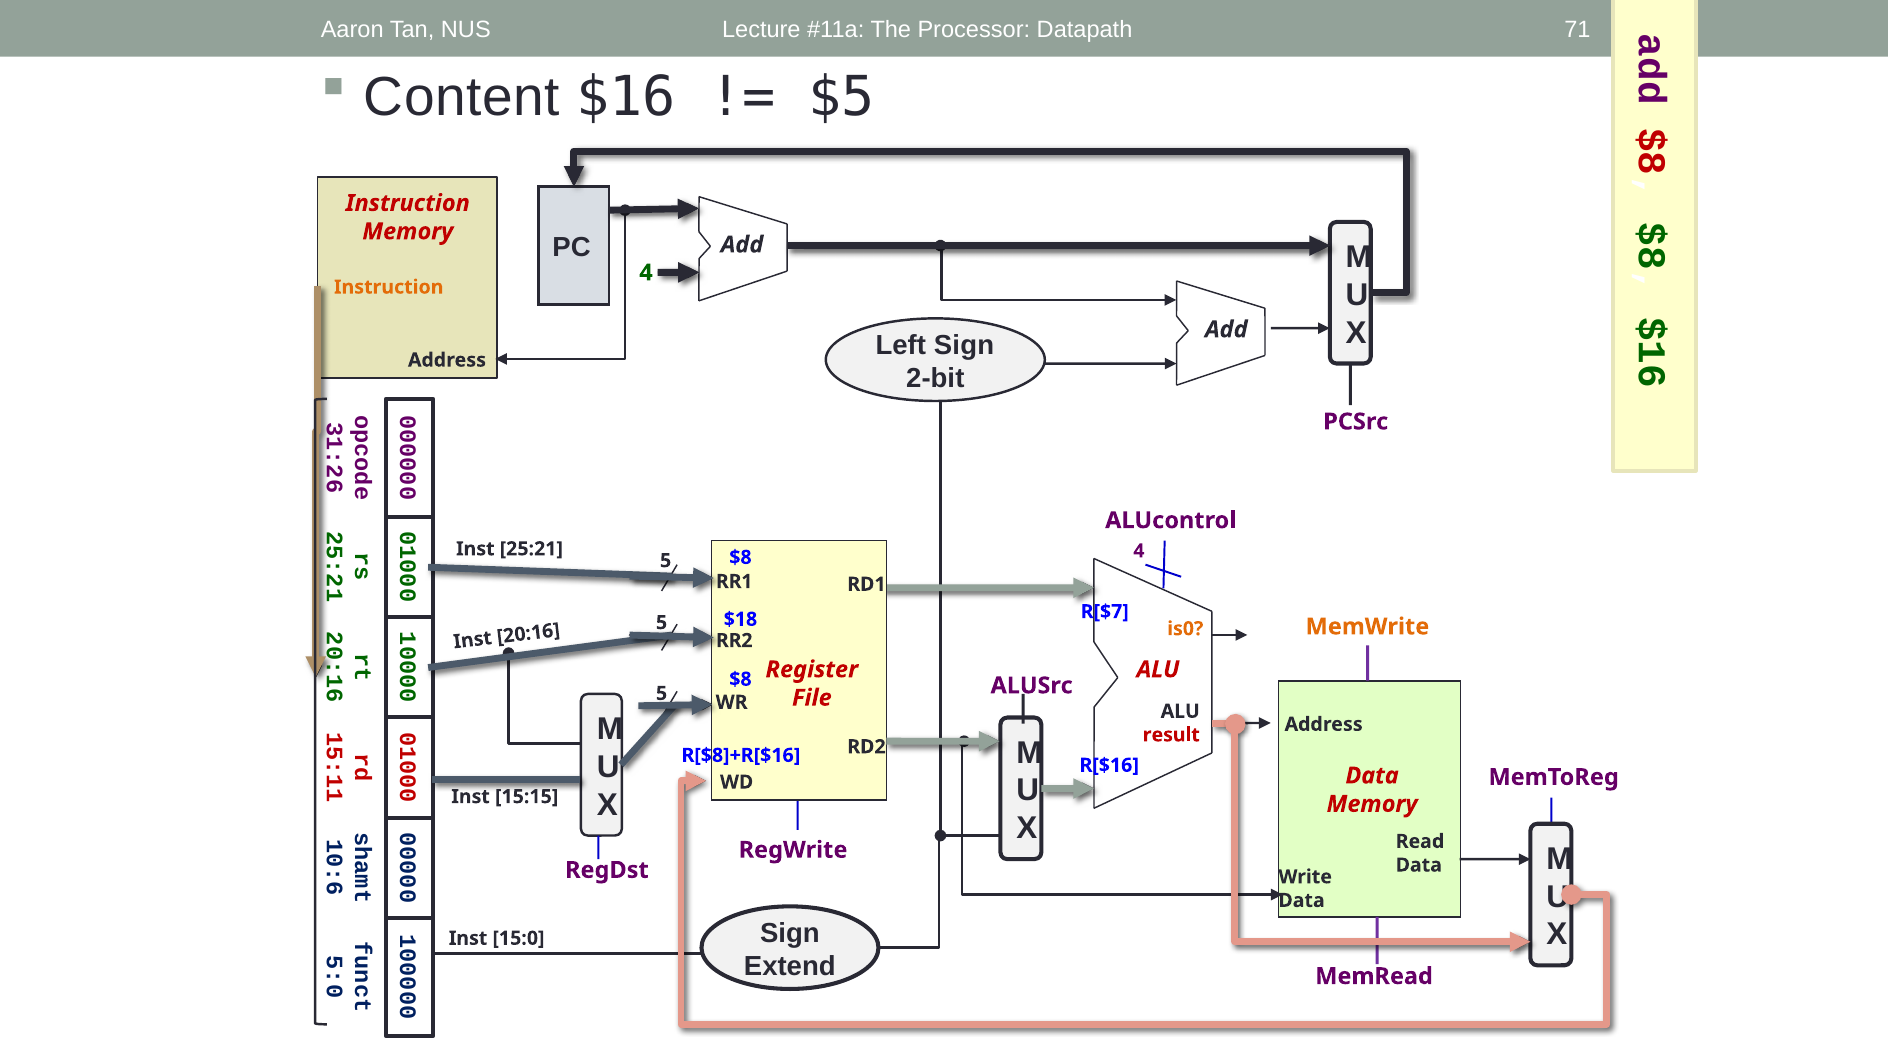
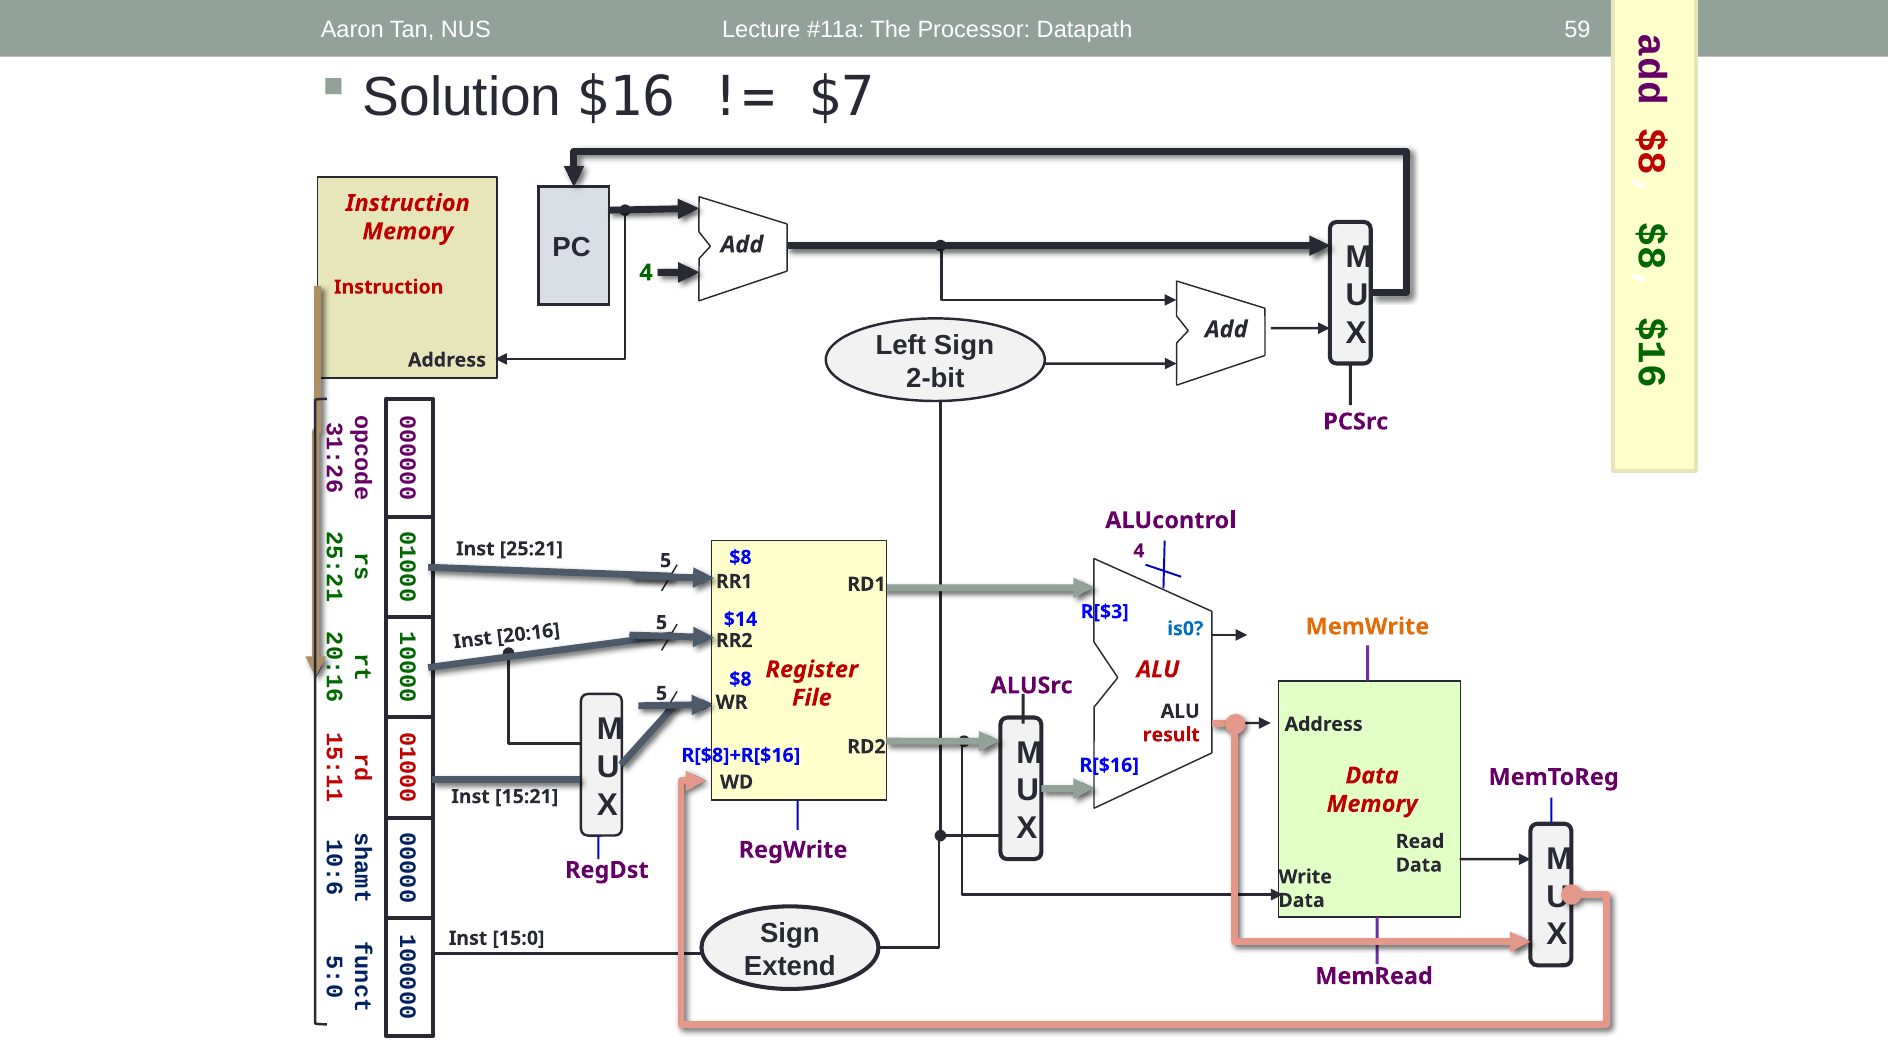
71: 71 -> 59
Content: Content -> Solution
$5: $5 -> $7
Instruction at (389, 287) colour: orange -> red
R[$7: R[$7 -> R[$3
$18: $18 -> $14
is0 colour: orange -> blue
15:15: 15:15 -> 15:21
